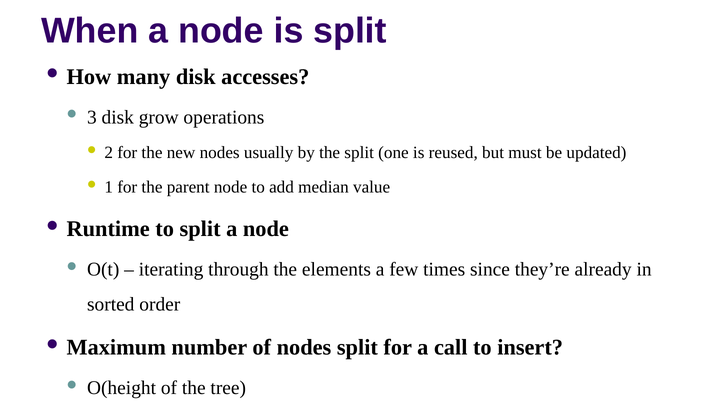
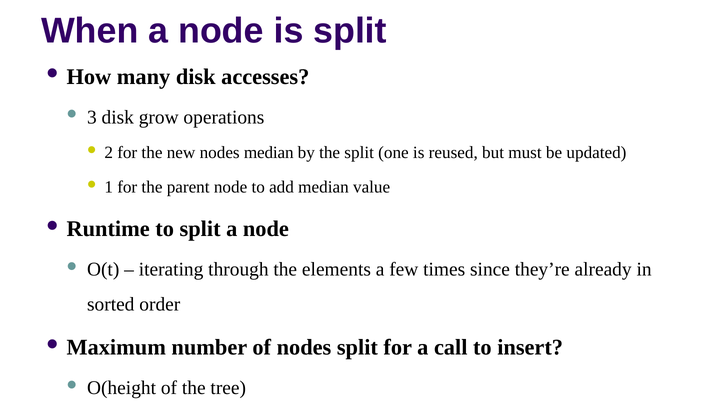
nodes usually: usually -> median
